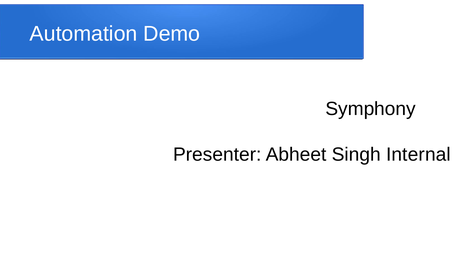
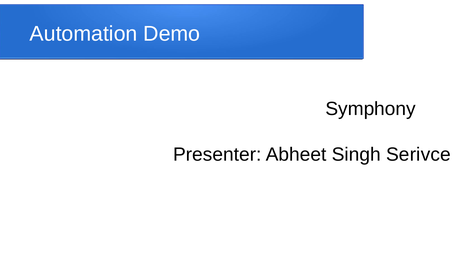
Internal: Internal -> Serivce
